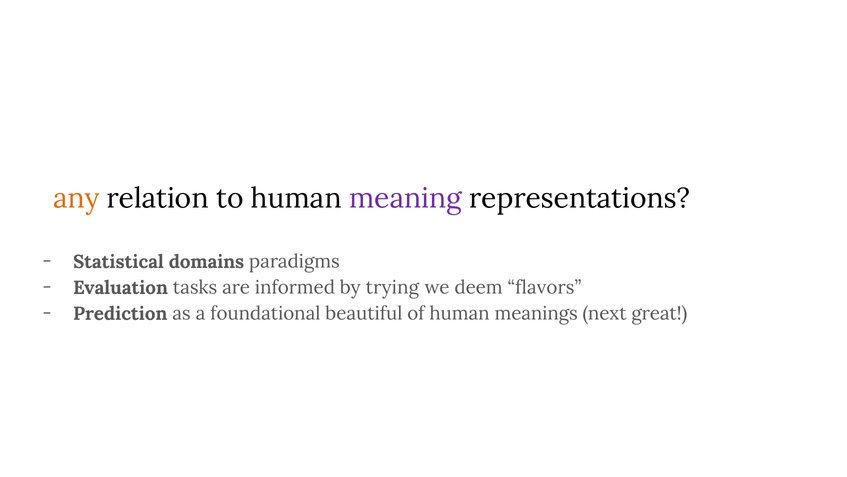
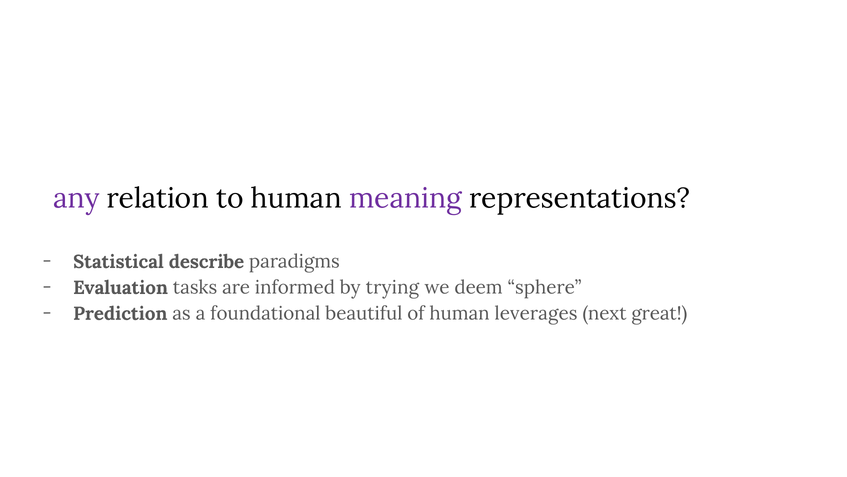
any colour: orange -> purple
domains: domains -> describe
flavors: flavors -> sphere
meanings: meanings -> leverages
